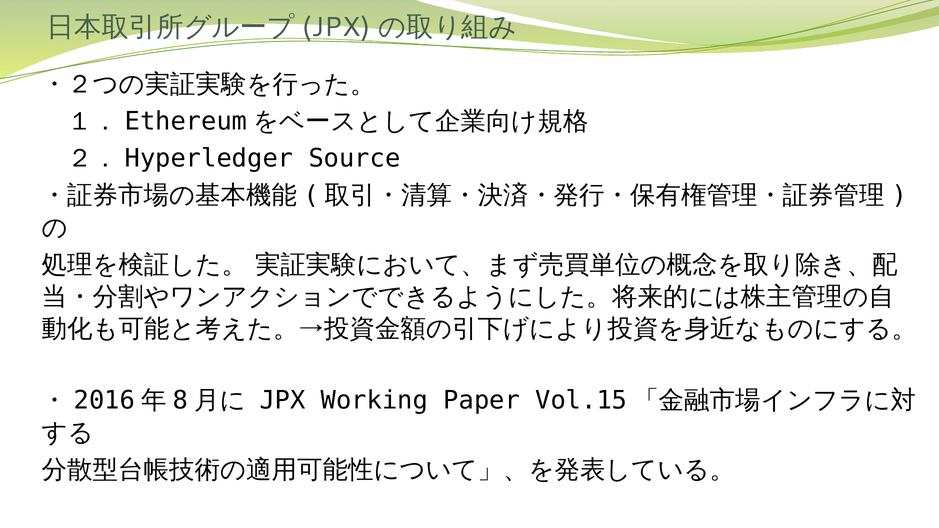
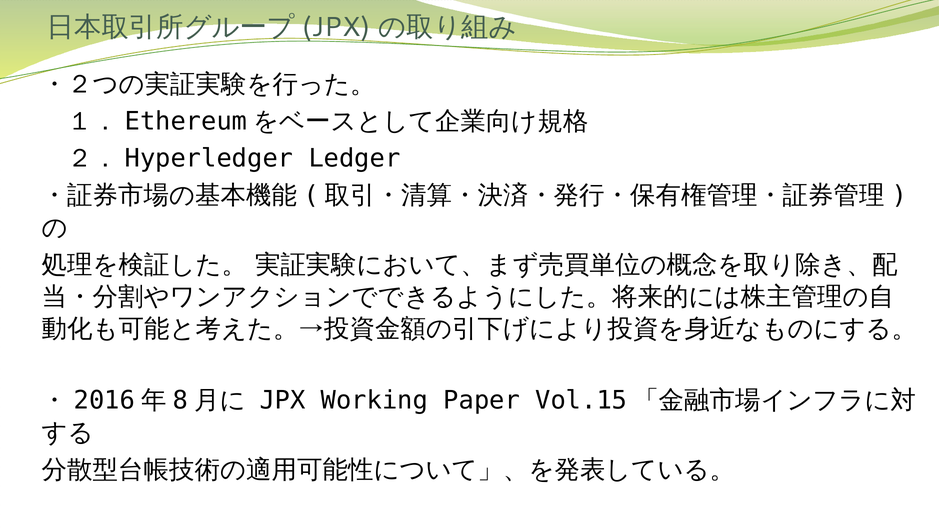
Source: Source -> Ledger
